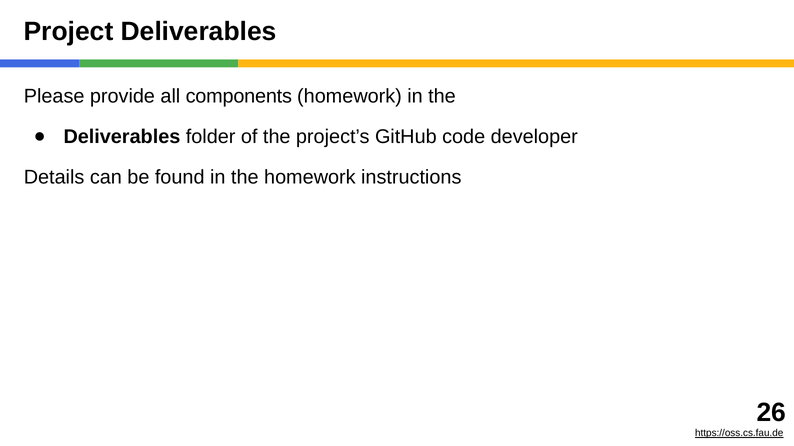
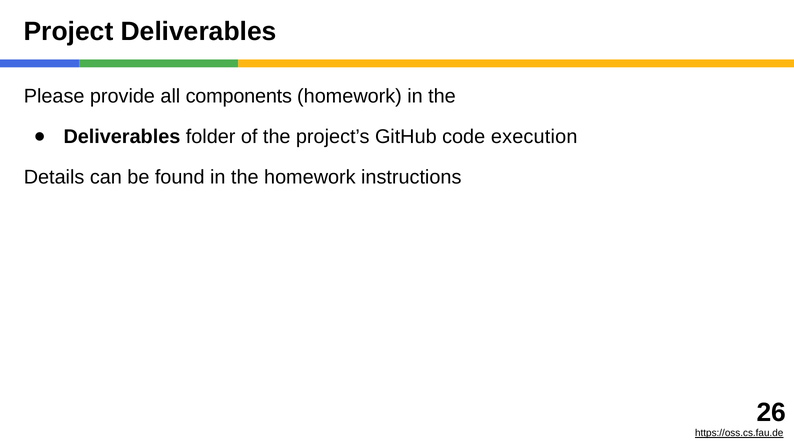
developer: developer -> execution
